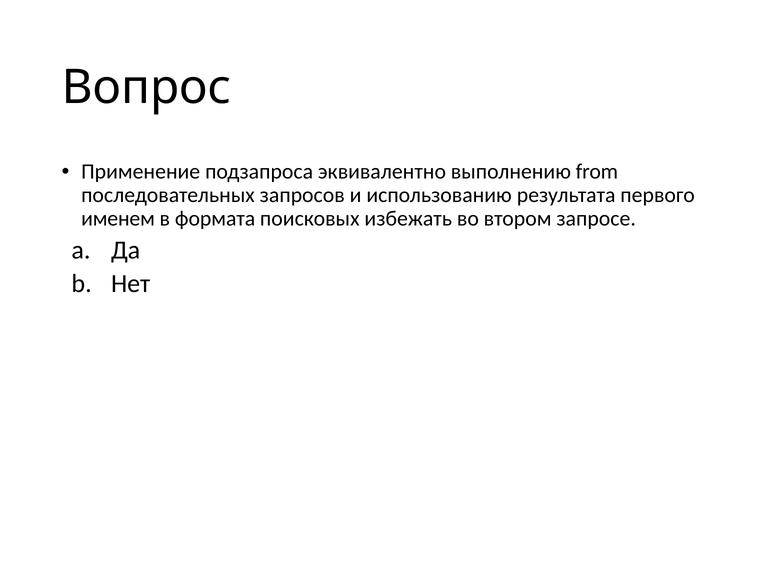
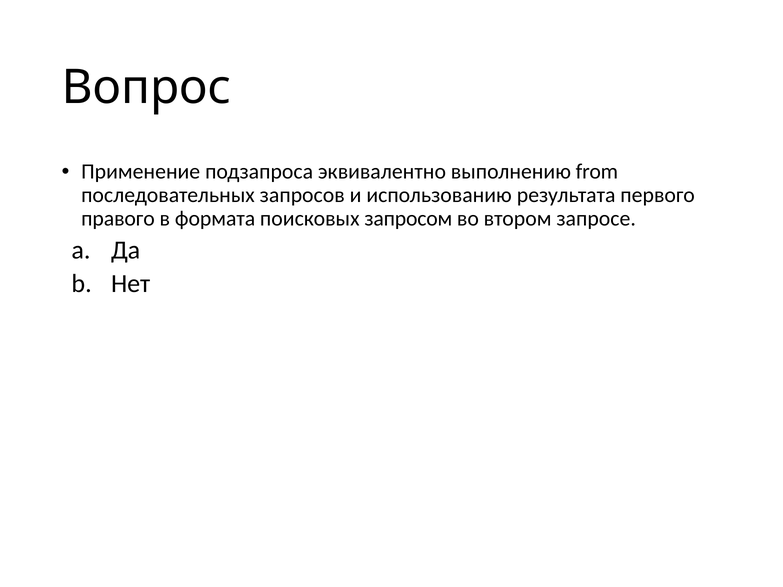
именем: именем -> правого
избежать: избежать -> запросом
